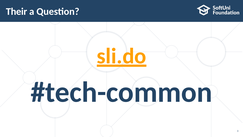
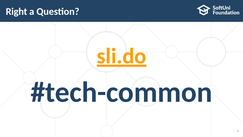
Their: Their -> Right
